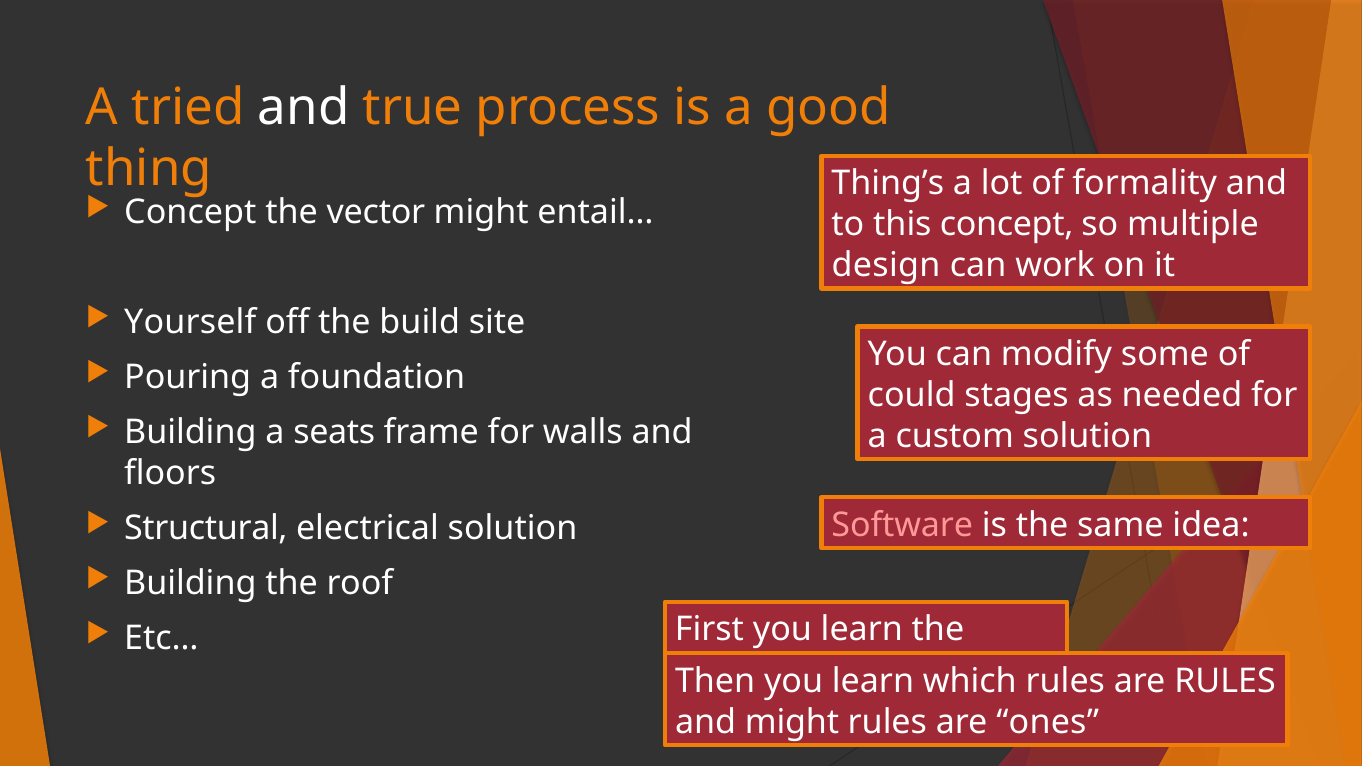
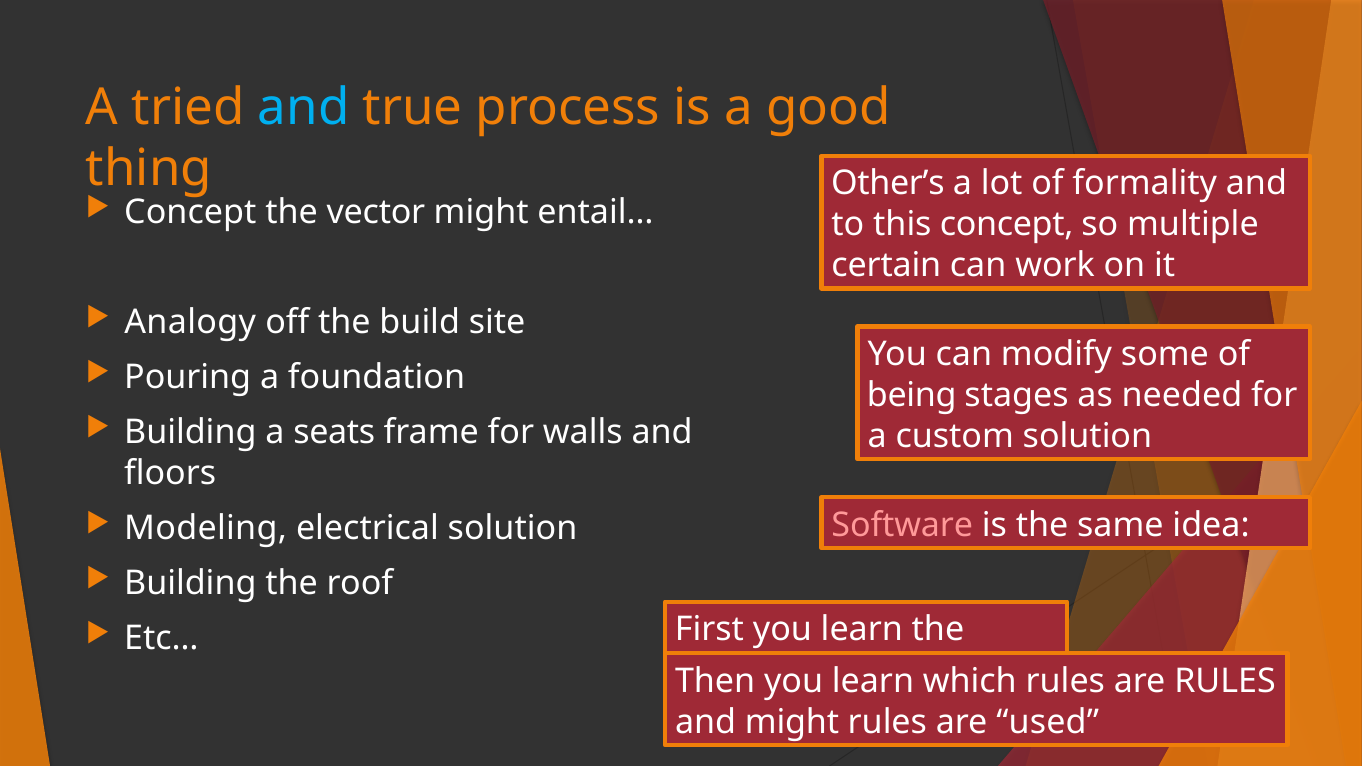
and at (304, 107) colour: white -> light blue
Thing’s: Thing’s -> Other’s
design: design -> certain
Yourself: Yourself -> Analogy
could: could -> being
Structural: Structural -> Modeling
ones: ones -> used
